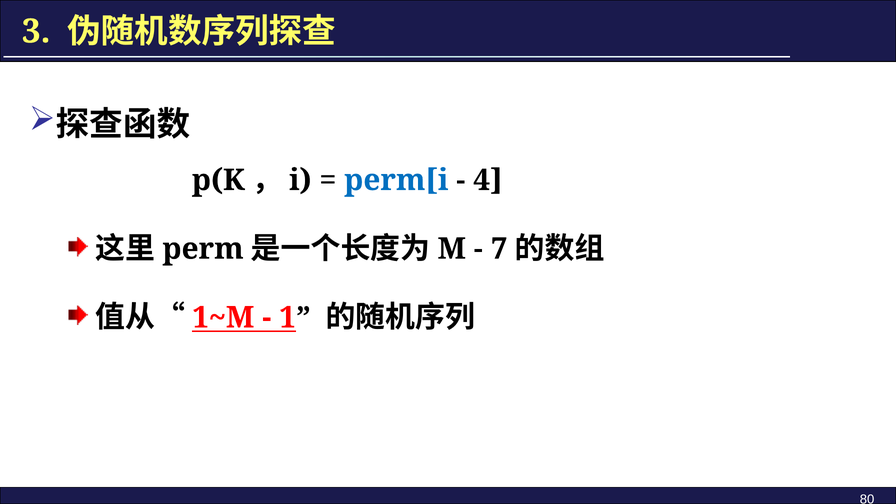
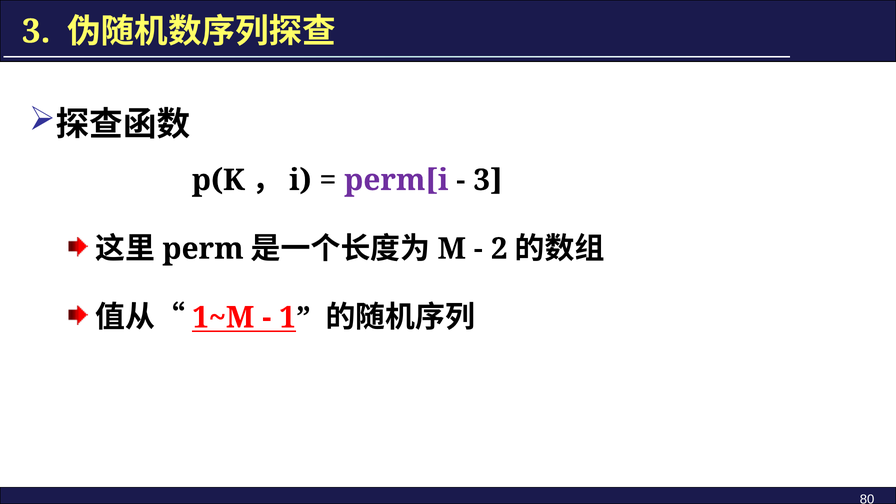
perm[i colour: blue -> purple
4 at (488, 180): 4 -> 3
7: 7 -> 2
